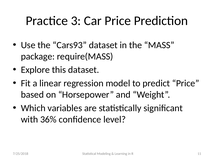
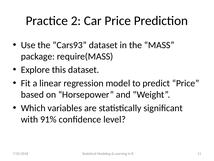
3: 3 -> 2
36%: 36% -> 91%
